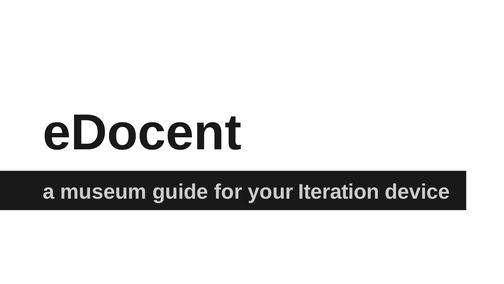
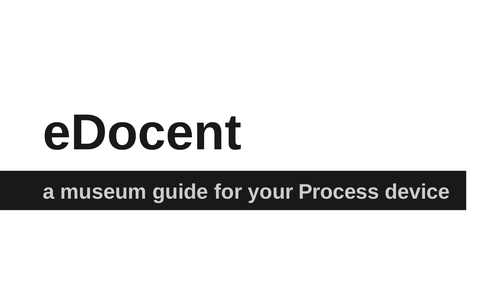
Iteration: Iteration -> Process
